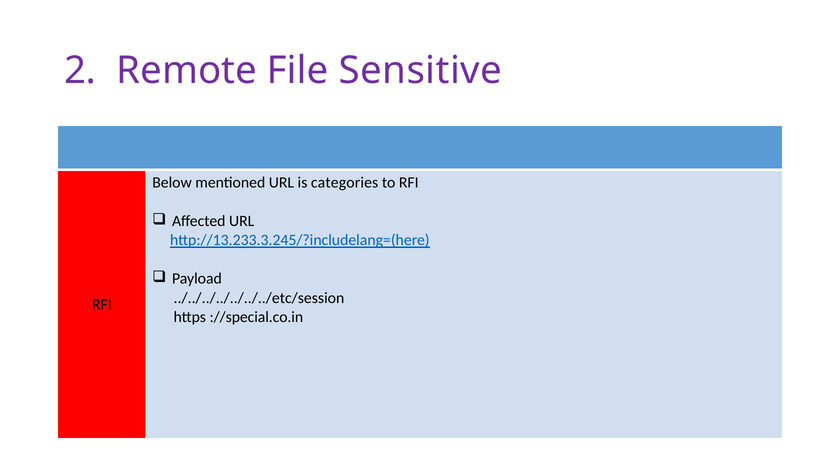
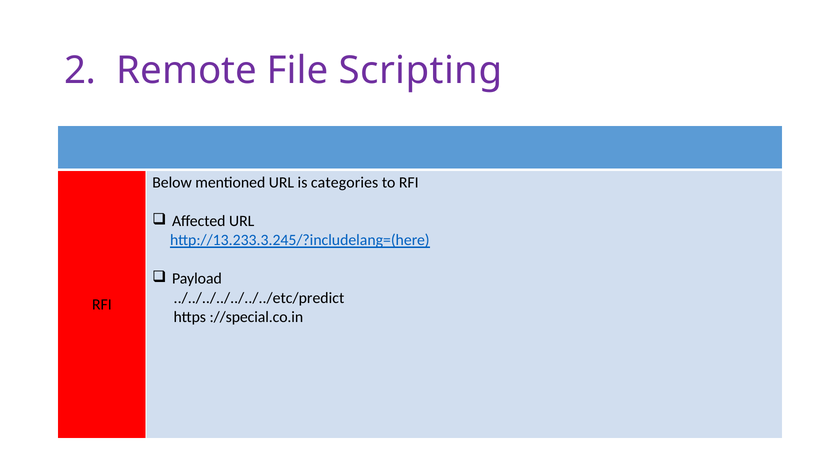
Sensitive: Sensitive -> Scripting
../../../../../../../etc/session: ../../../../../../../etc/session -> ../../../../../../../etc/predict
